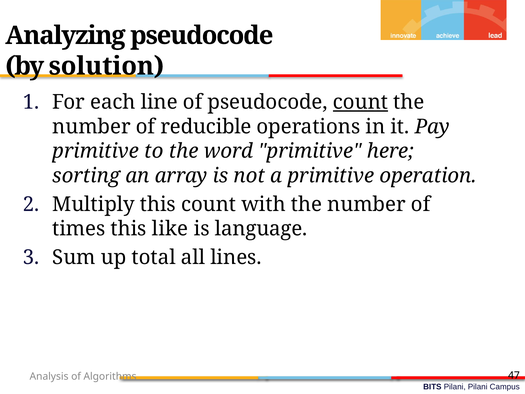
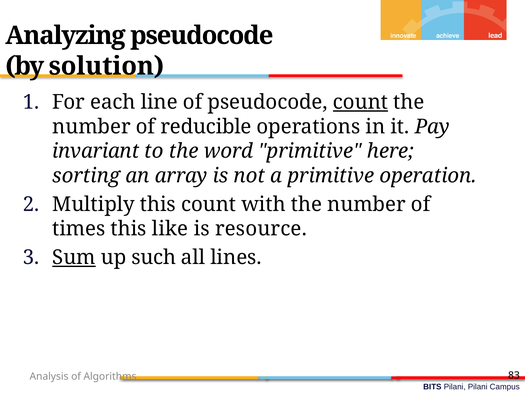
primitive at (96, 151): primitive -> invariant
language: language -> resource
Sum underline: none -> present
total: total -> such
47: 47 -> 83
